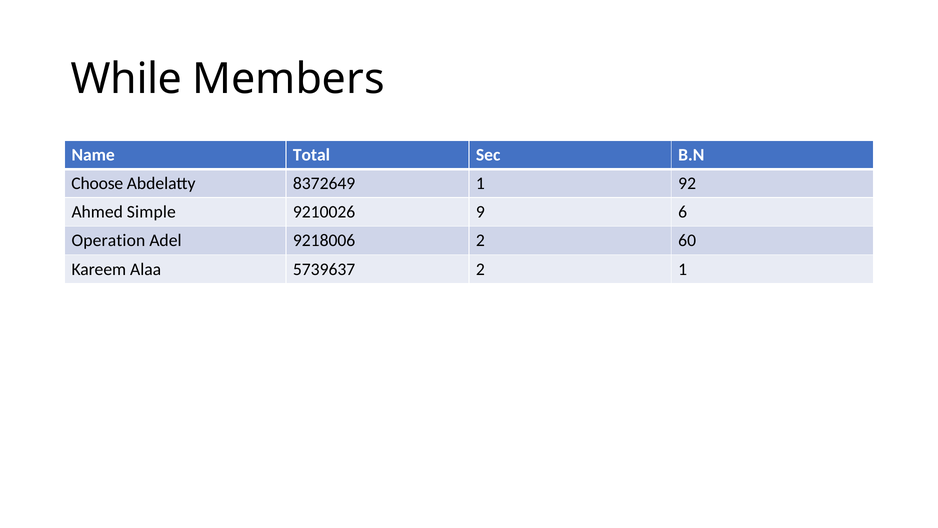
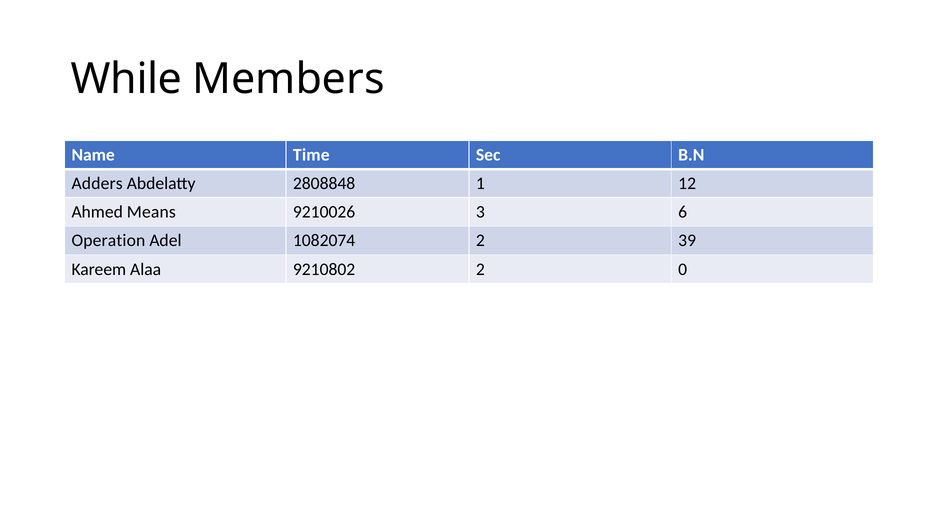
Total: Total -> Time
Choose: Choose -> Adders
8372649: 8372649 -> 2808848
92: 92 -> 12
Simple: Simple -> Means
9: 9 -> 3
9218006: 9218006 -> 1082074
60: 60 -> 39
5739637: 5739637 -> 9210802
2 1: 1 -> 0
